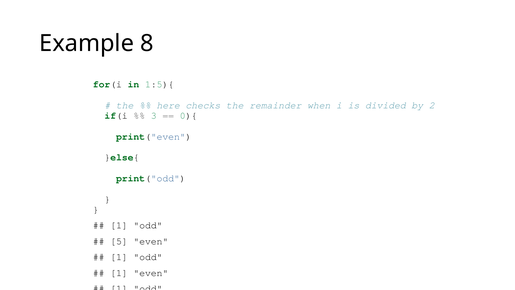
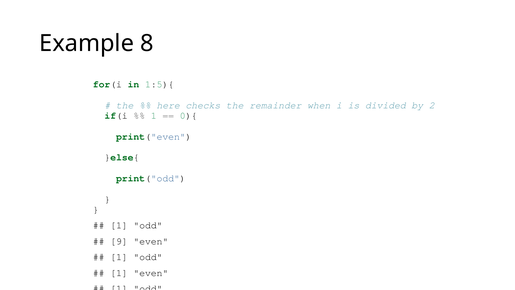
3 at (154, 116): 3 -> 1
5: 5 -> 9
